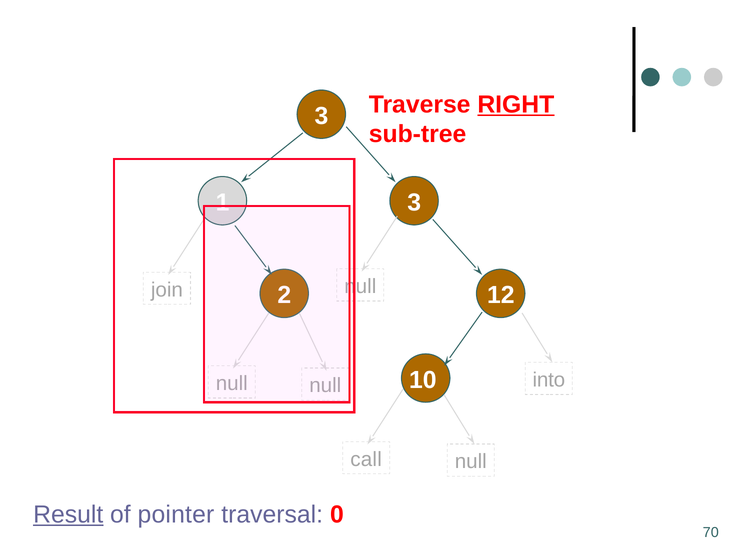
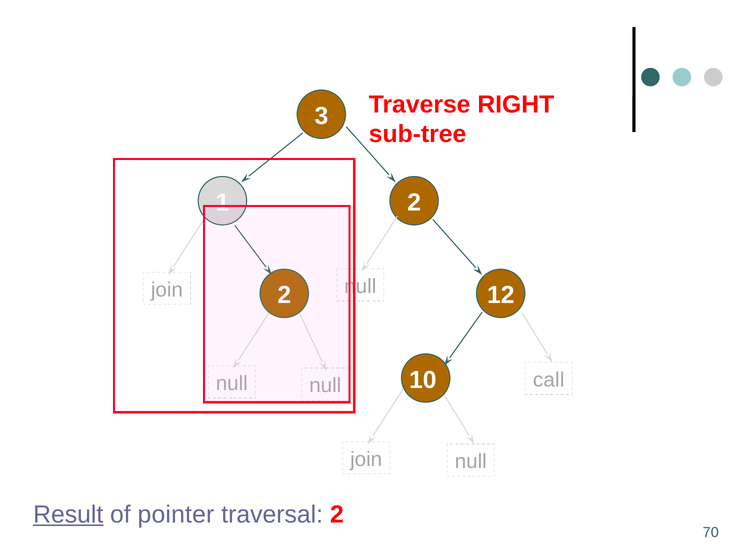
RIGHT underline: present -> none
3 at (414, 203): 3 -> 2
into: into -> call
call at (366, 460): call -> join
traversal 0: 0 -> 2
